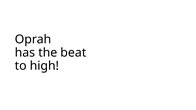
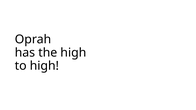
the beat: beat -> high
